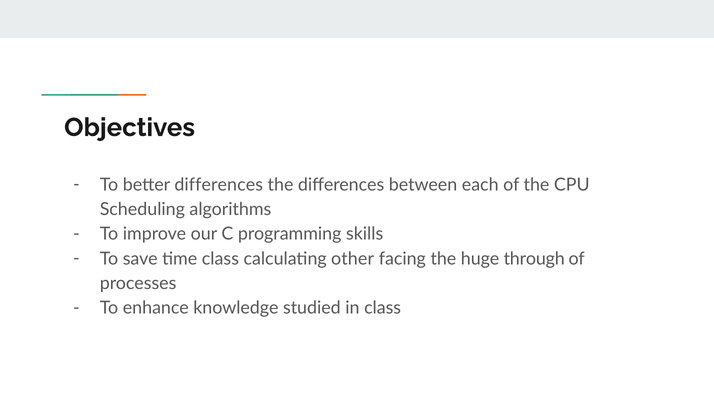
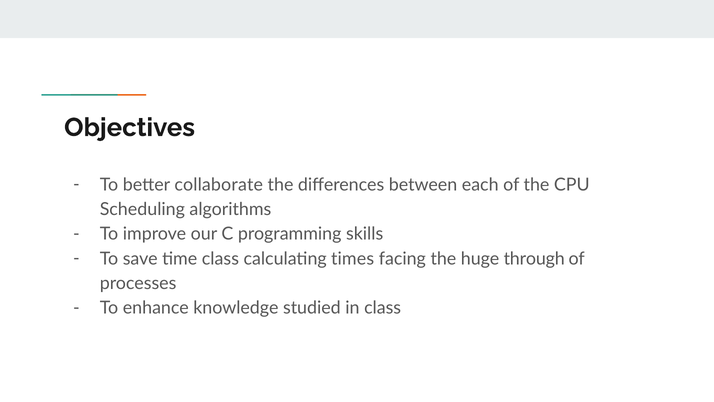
better differences: differences -> collaborate
other: other -> times
